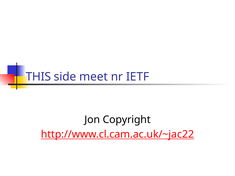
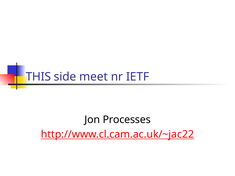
Copyright: Copyright -> Processes
